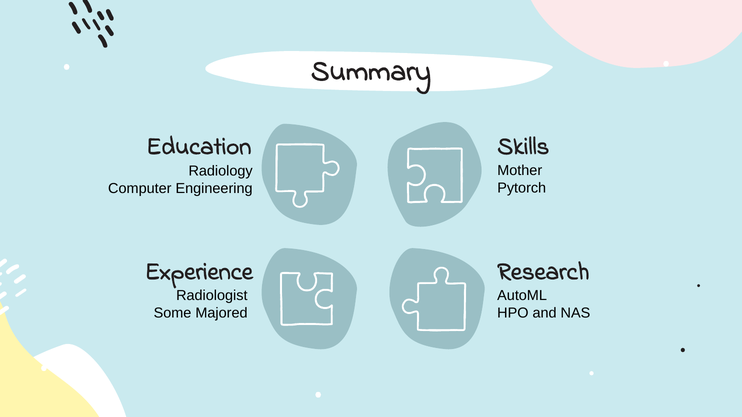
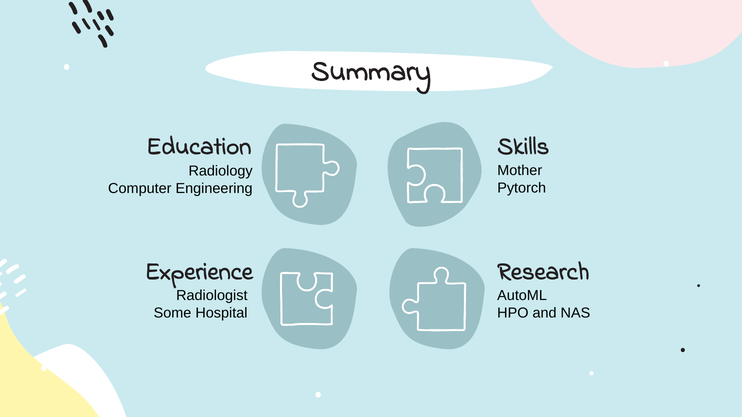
Majored: Majored -> Hospital
